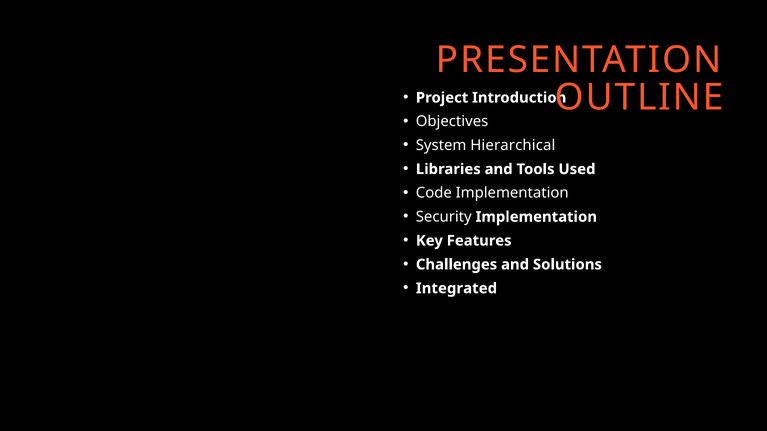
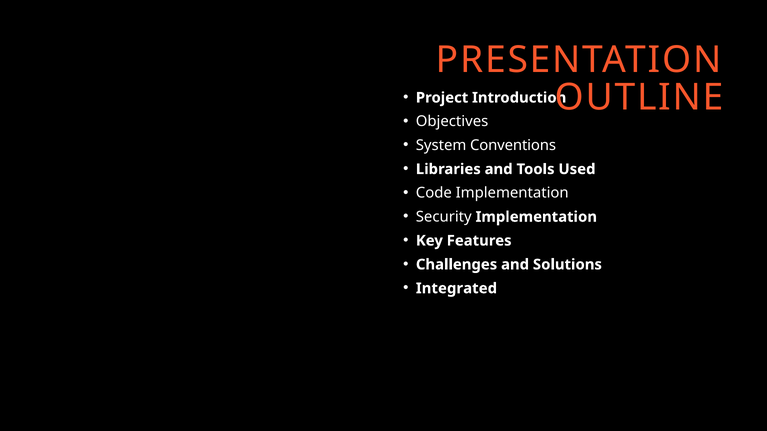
Hierarchical: Hierarchical -> Conventions
